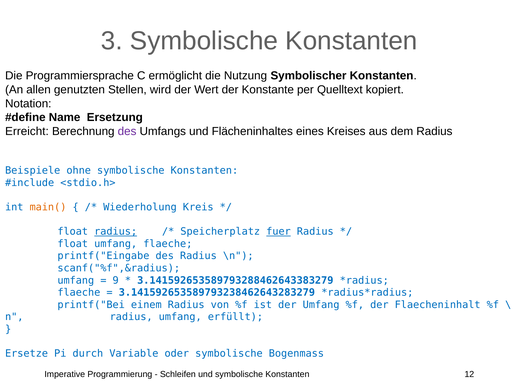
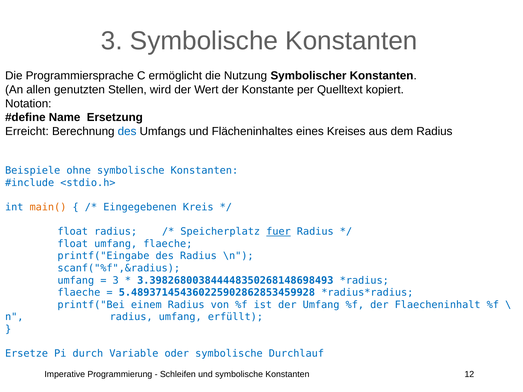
des at (127, 131) colour: purple -> blue
Wiederholung: Wiederholung -> Eingegebenen
radius at (116, 232) underline: present -> none
9 at (116, 281): 9 -> 3
3.141592653589793288462643383279: 3.141592653589793288462643383279 -> 3.398268003844448350268148698493
3.141592653589793238462643283279: 3.141592653589793238462643283279 -> 5.489371454360225902862853459928
Bogenmass: Bogenmass -> Durchlauf
